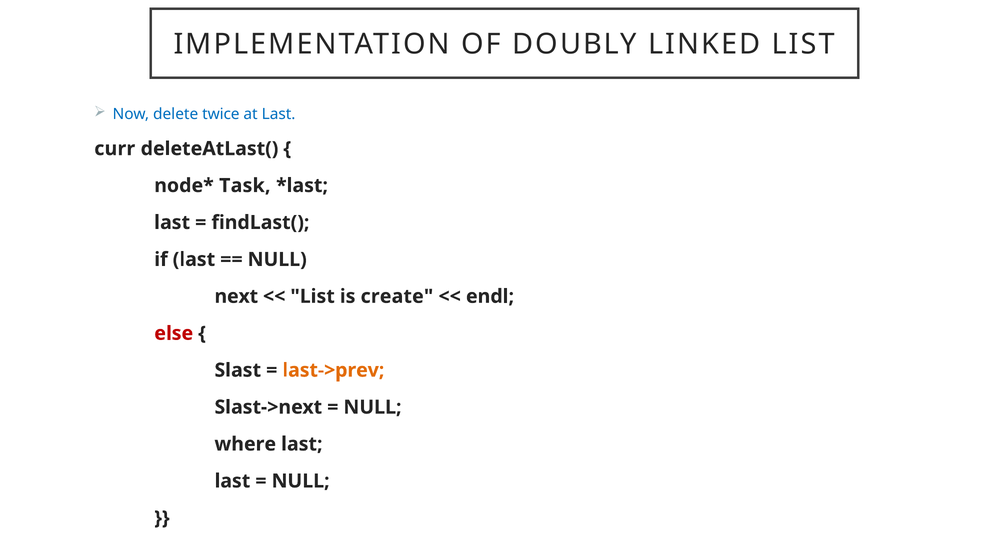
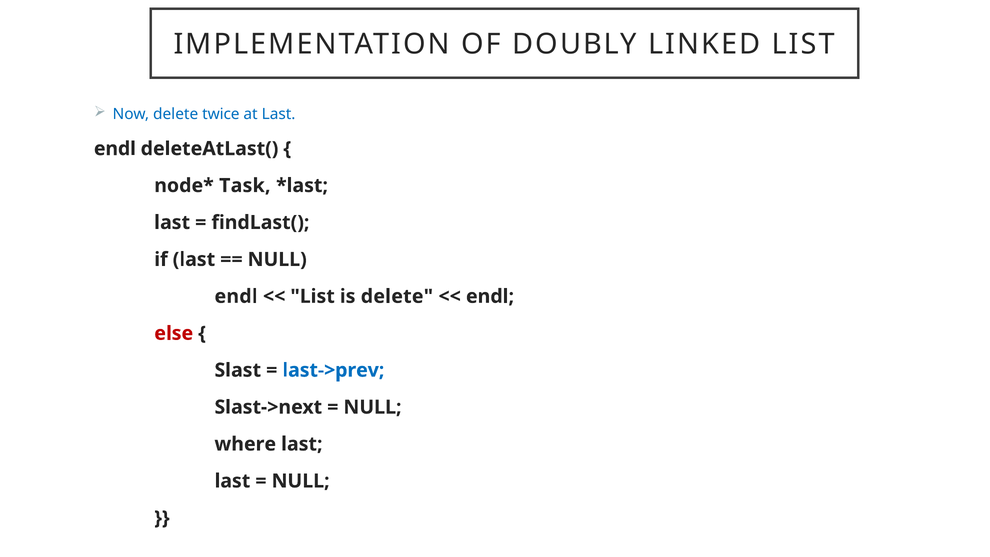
curr at (115, 149): curr -> endl
next at (236, 296): next -> endl
is create: create -> delete
last->prev colour: orange -> blue
